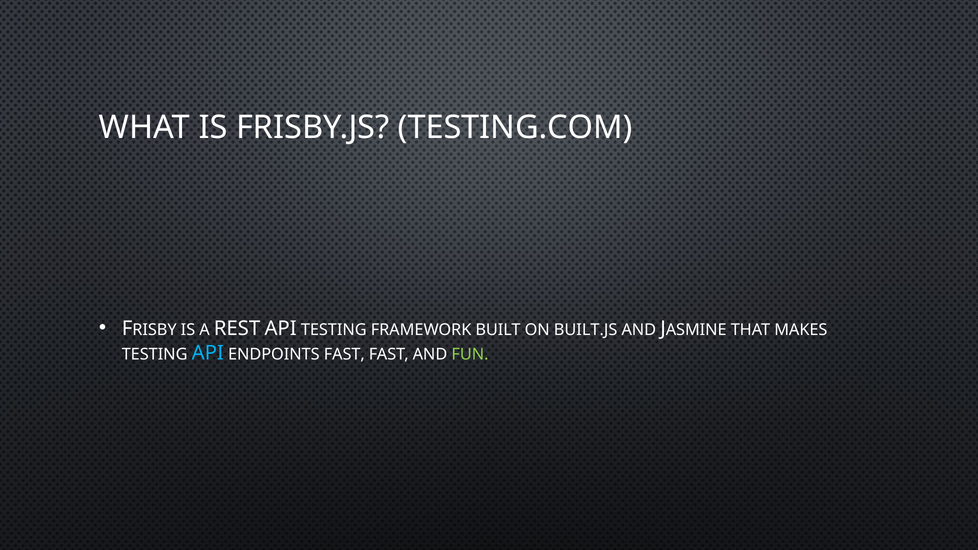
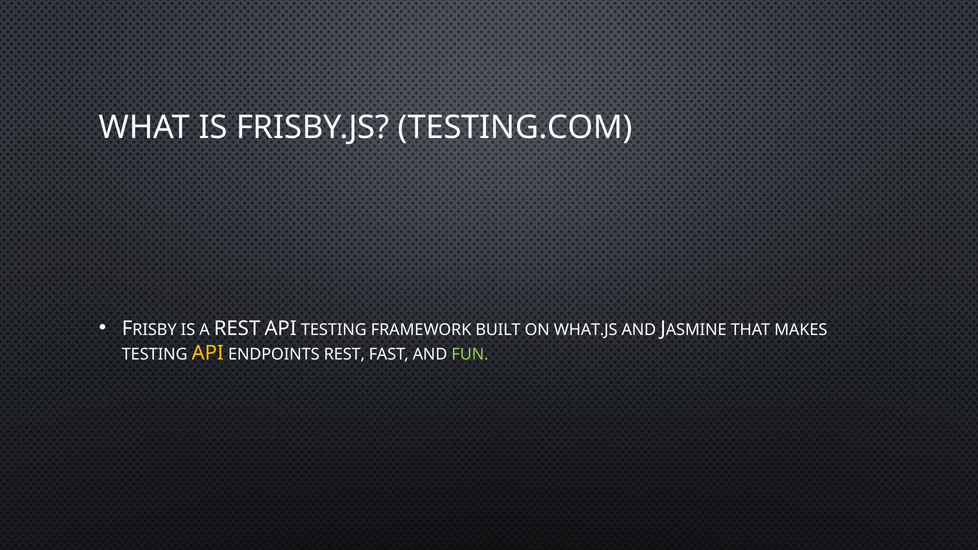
BUILT.JS: BUILT.JS -> WHAT.JS
API at (208, 353) colour: light blue -> yellow
ENDPOINTS FAST: FAST -> REST
